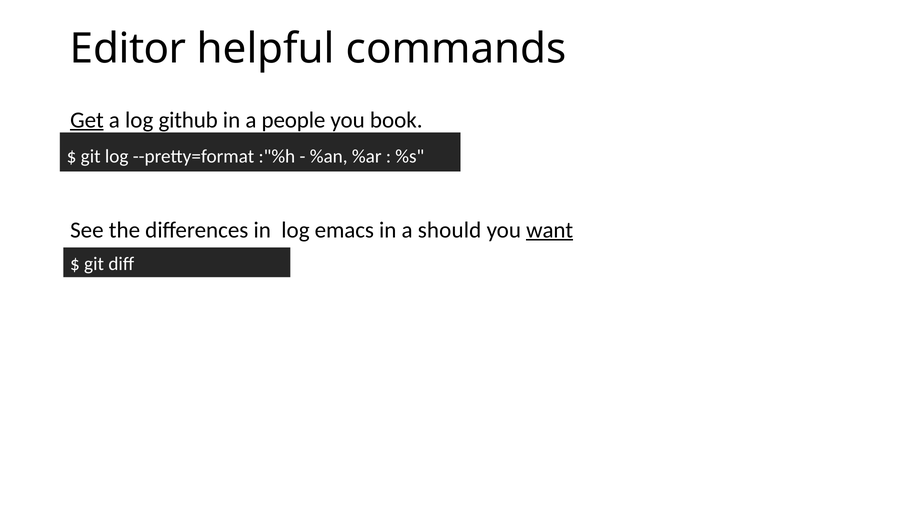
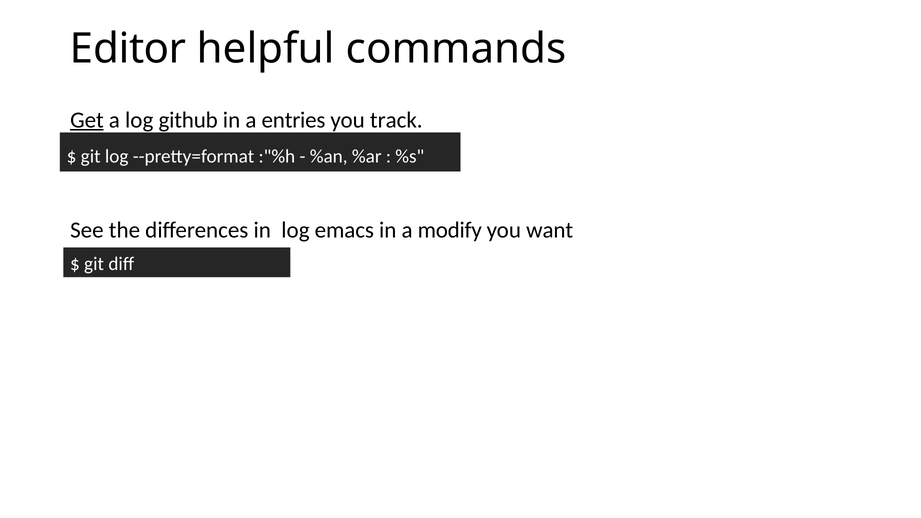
people: people -> entries
book: book -> track
should: should -> modify
want underline: present -> none
